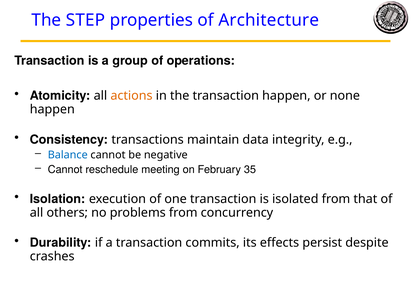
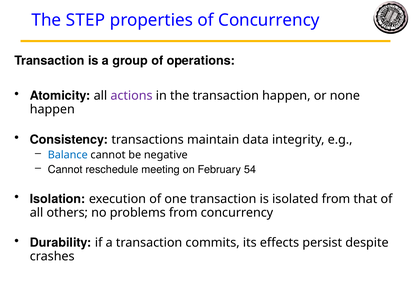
of Architecture: Architecture -> Concurrency
actions colour: orange -> purple
35: 35 -> 54
